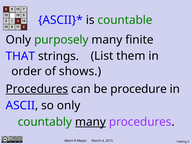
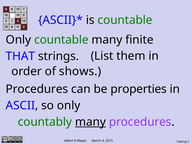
Only purposely: purposely -> countable
Procedures at (37, 89) underline: present -> none
procedure: procedure -> properties
